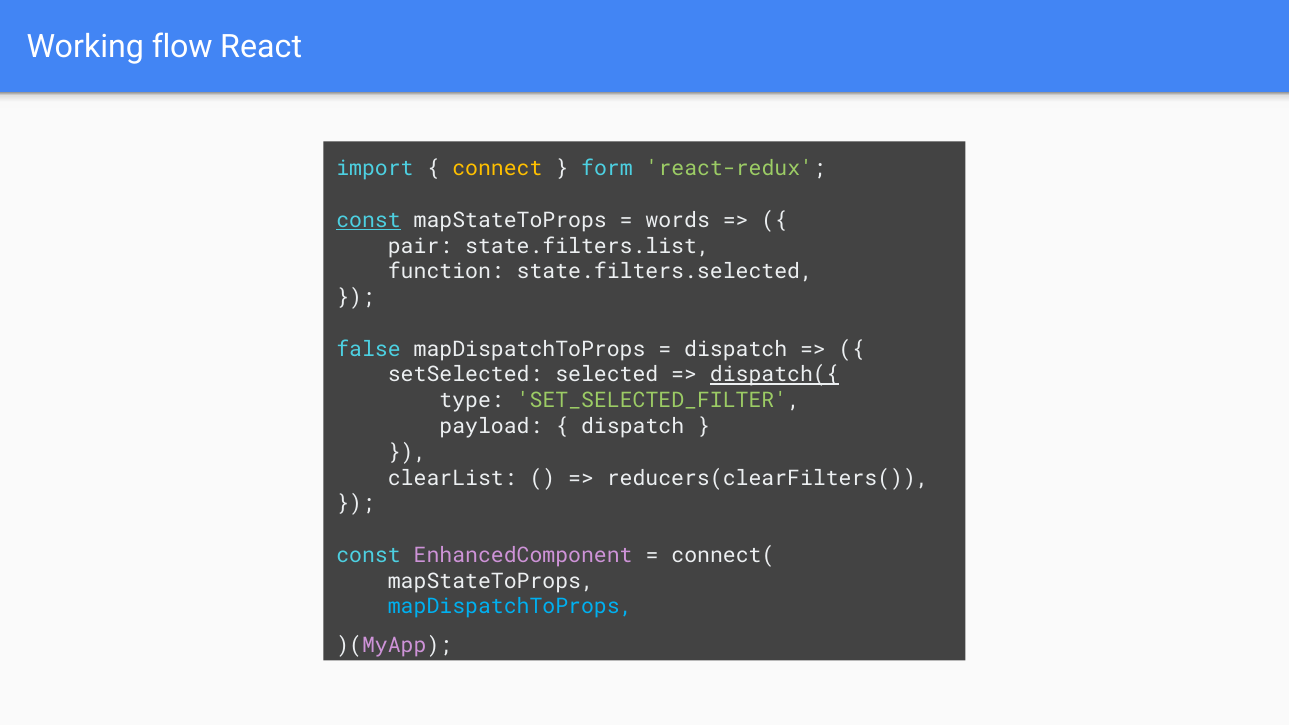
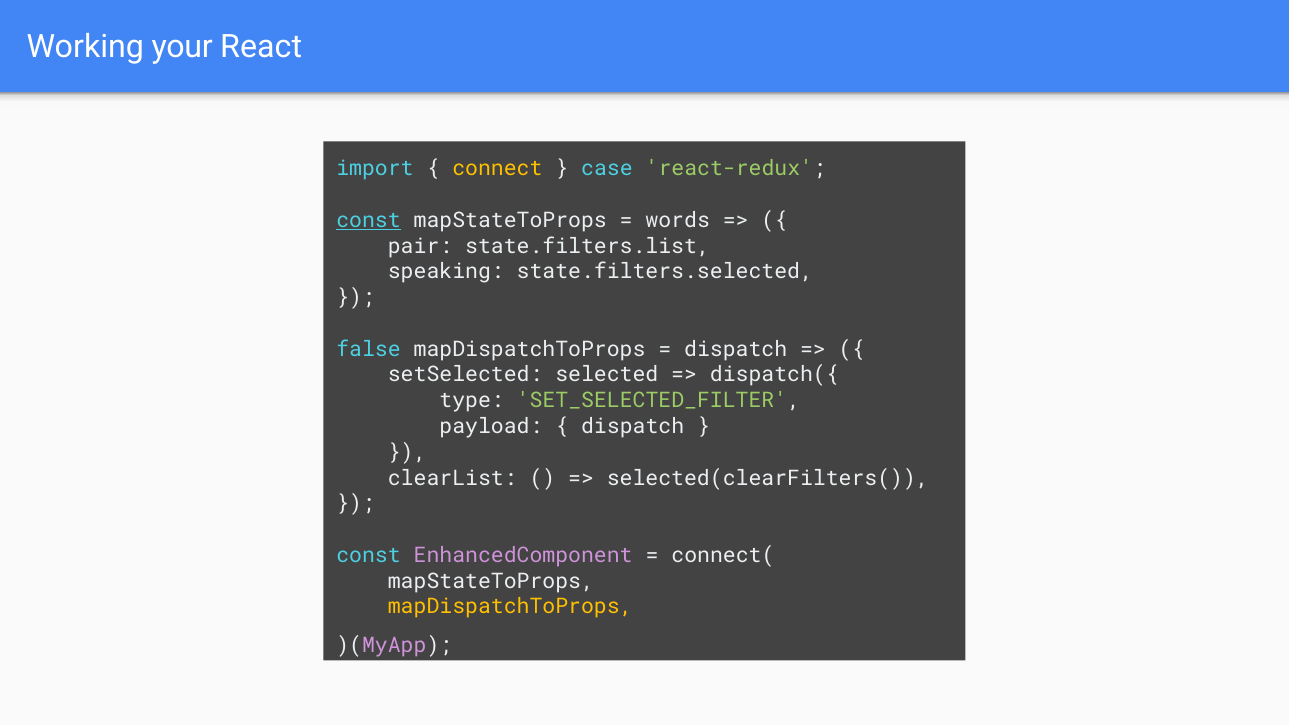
flow: flow -> your
form: form -> case
function: function -> speaking
dispatch({ underline: present -> none
reducers(clearFilters(: reducers(clearFilters( -> selected(clearFilters(
mapDispatchToProps at (510, 607) colour: light blue -> yellow
